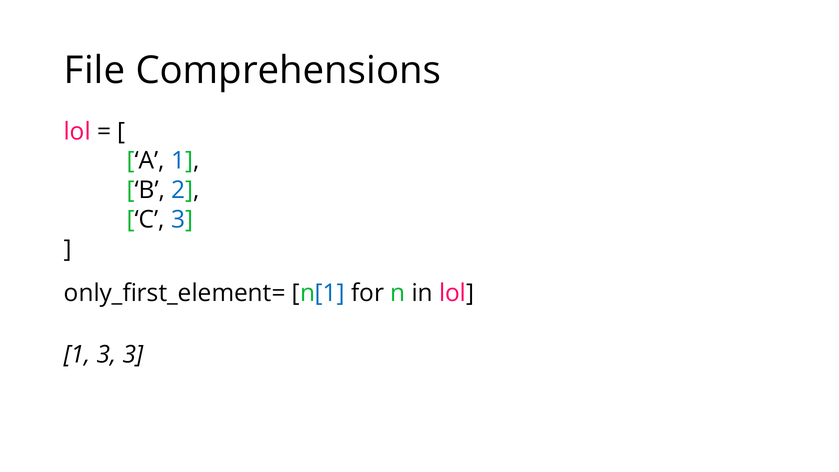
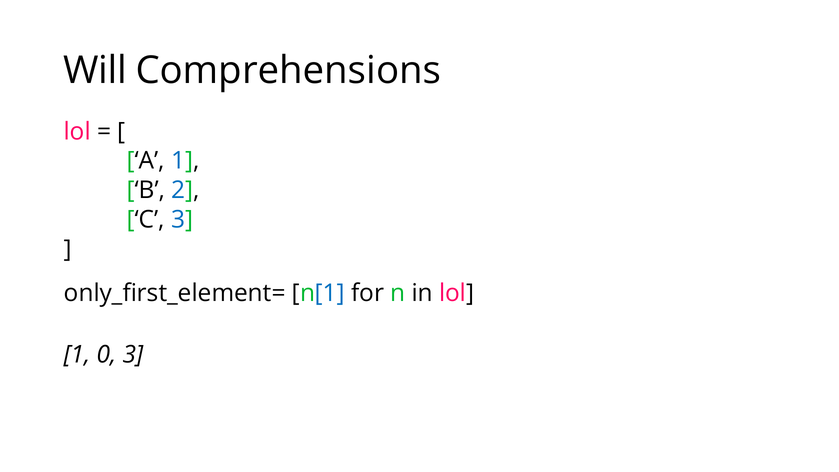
File: File -> Will
1 3: 3 -> 0
